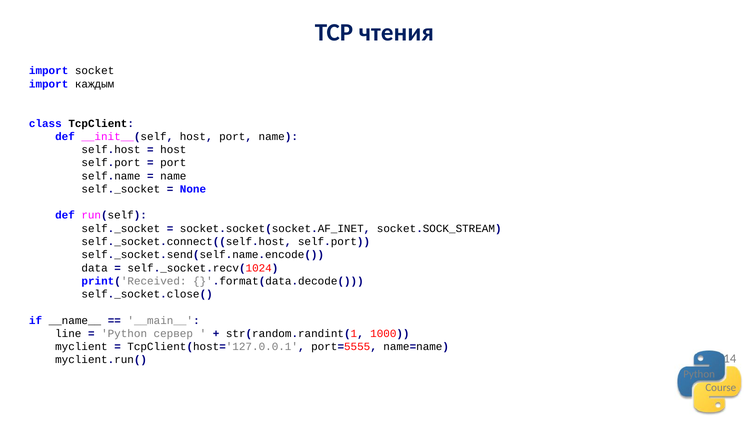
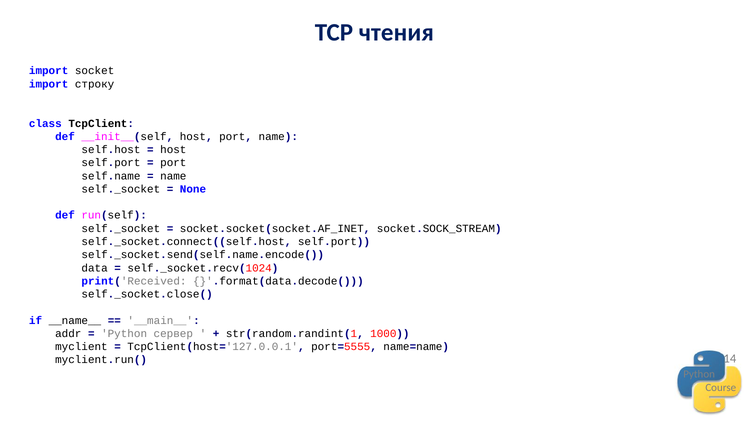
каждым: каждым -> строку
line: line -> addr
